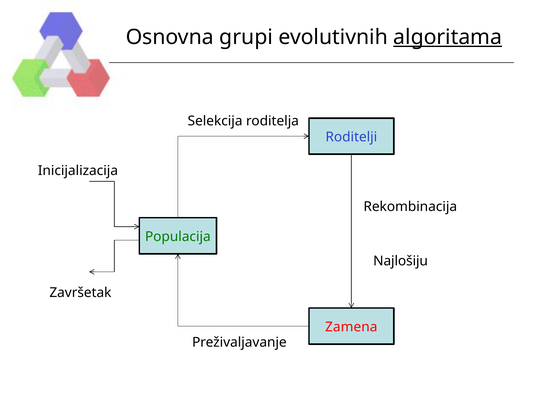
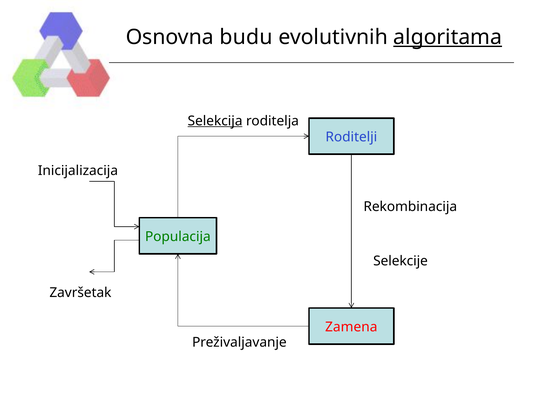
grupi: grupi -> budu
Selekcija underline: none -> present
Najlošiju: Najlošiju -> Selekcije
